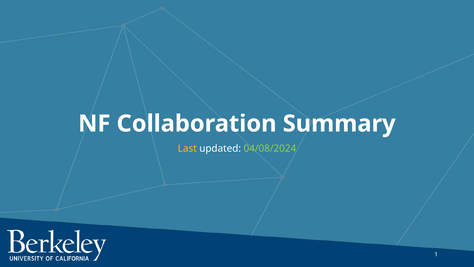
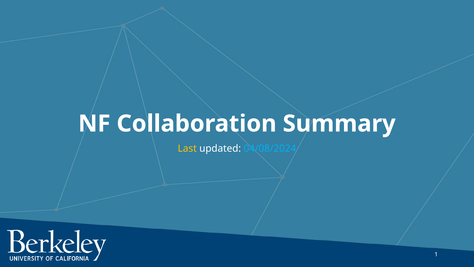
04/08/2024 colour: light green -> light blue
